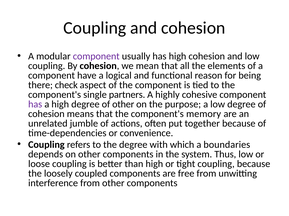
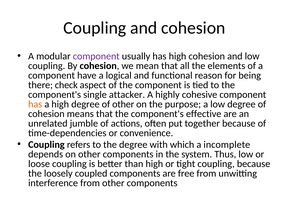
partners: partners -> attacker
has at (35, 105) colour: purple -> orange
memory: memory -> effective
boundaries: boundaries -> incomplete
